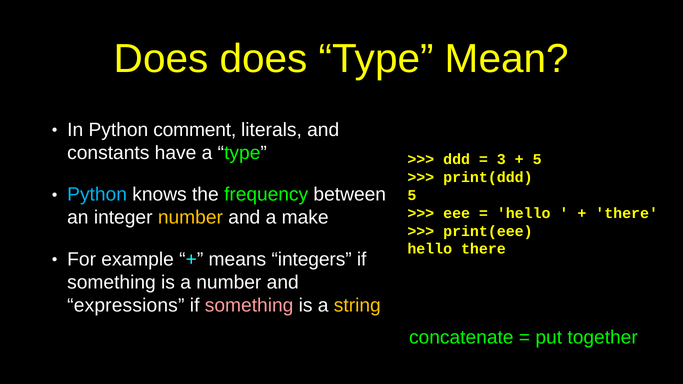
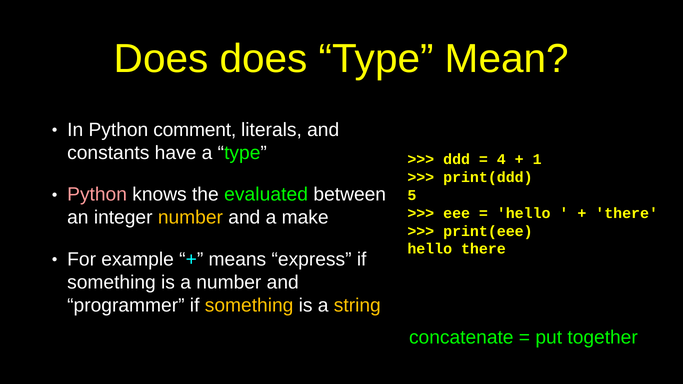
3: 3 -> 4
5 at (537, 159): 5 -> 1
Python at (97, 195) colour: light blue -> pink
frequency: frequency -> evaluated
integers: integers -> express
expressions: expressions -> programmer
something at (249, 306) colour: pink -> yellow
